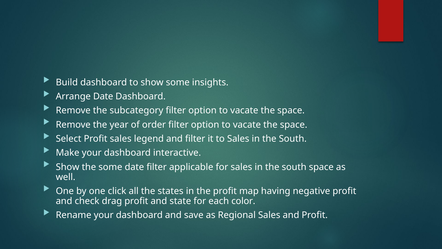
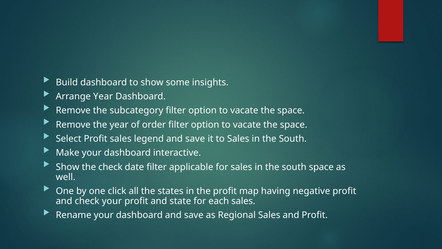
Arrange Date: Date -> Year
legend and filter: filter -> save
the some: some -> check
check drag: drag -> your
each color: color -> sales
